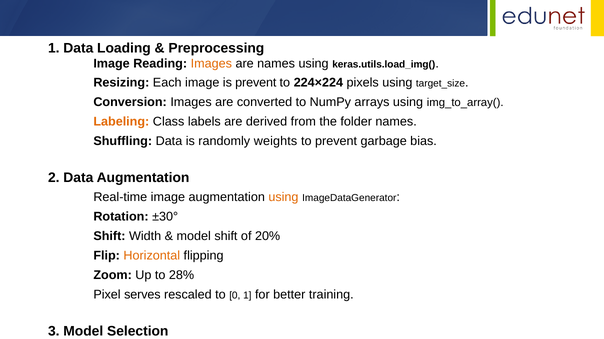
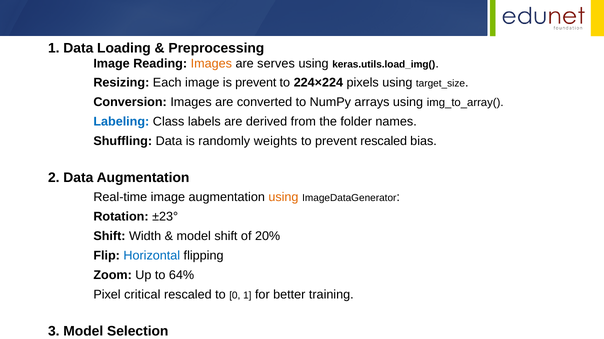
are names: names -> serves
Labeling colour: orange -> blue
prevent garbage: garbage -> rescaled
±30°: ±30° -> ±23°
Horizontal colour: orange -> blue
28%: 28% -> 64%
serves: serves -> critical
